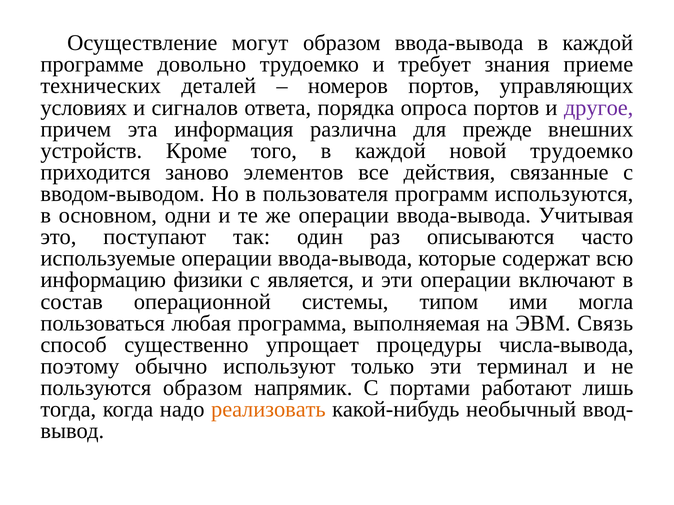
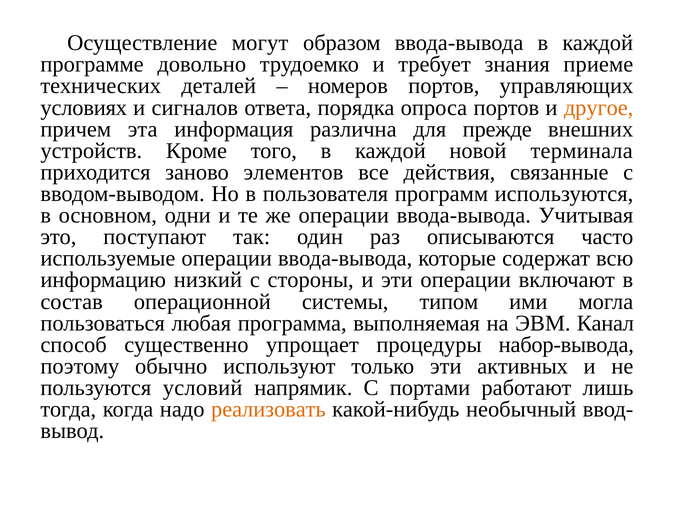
другое colour: purple -> orange
новой трудоемко: трудоемко -> терминала
физики: физики -> низкий
является: является -> стороны
Связь: Связь -> Канал
числа-вывода: числа-вывода -> набор-вывода
терминал: терминал -> активных
пользуются образом: образом -> условий
